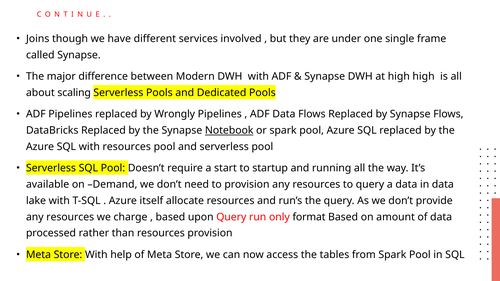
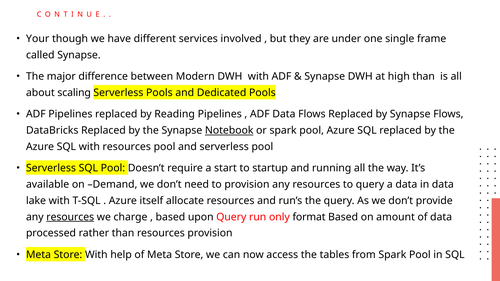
Joins: Joins -> Your
high high: high -> than
Wrongly: Wrongly -> Reading
resources at (70, 217) underline: none -> present
